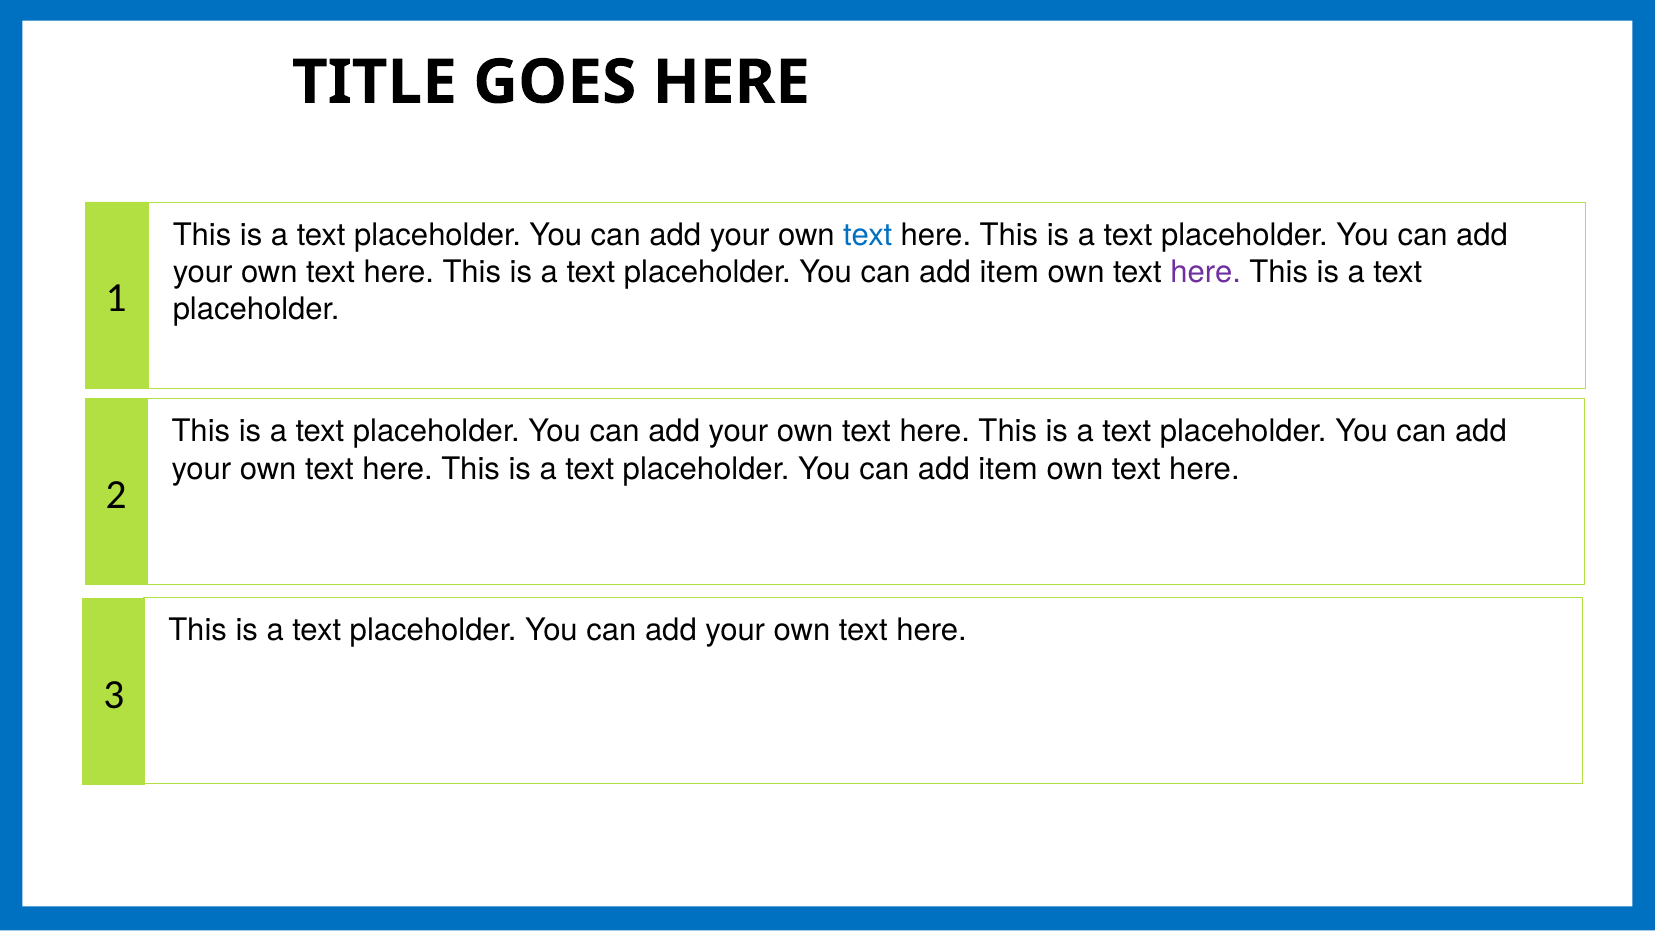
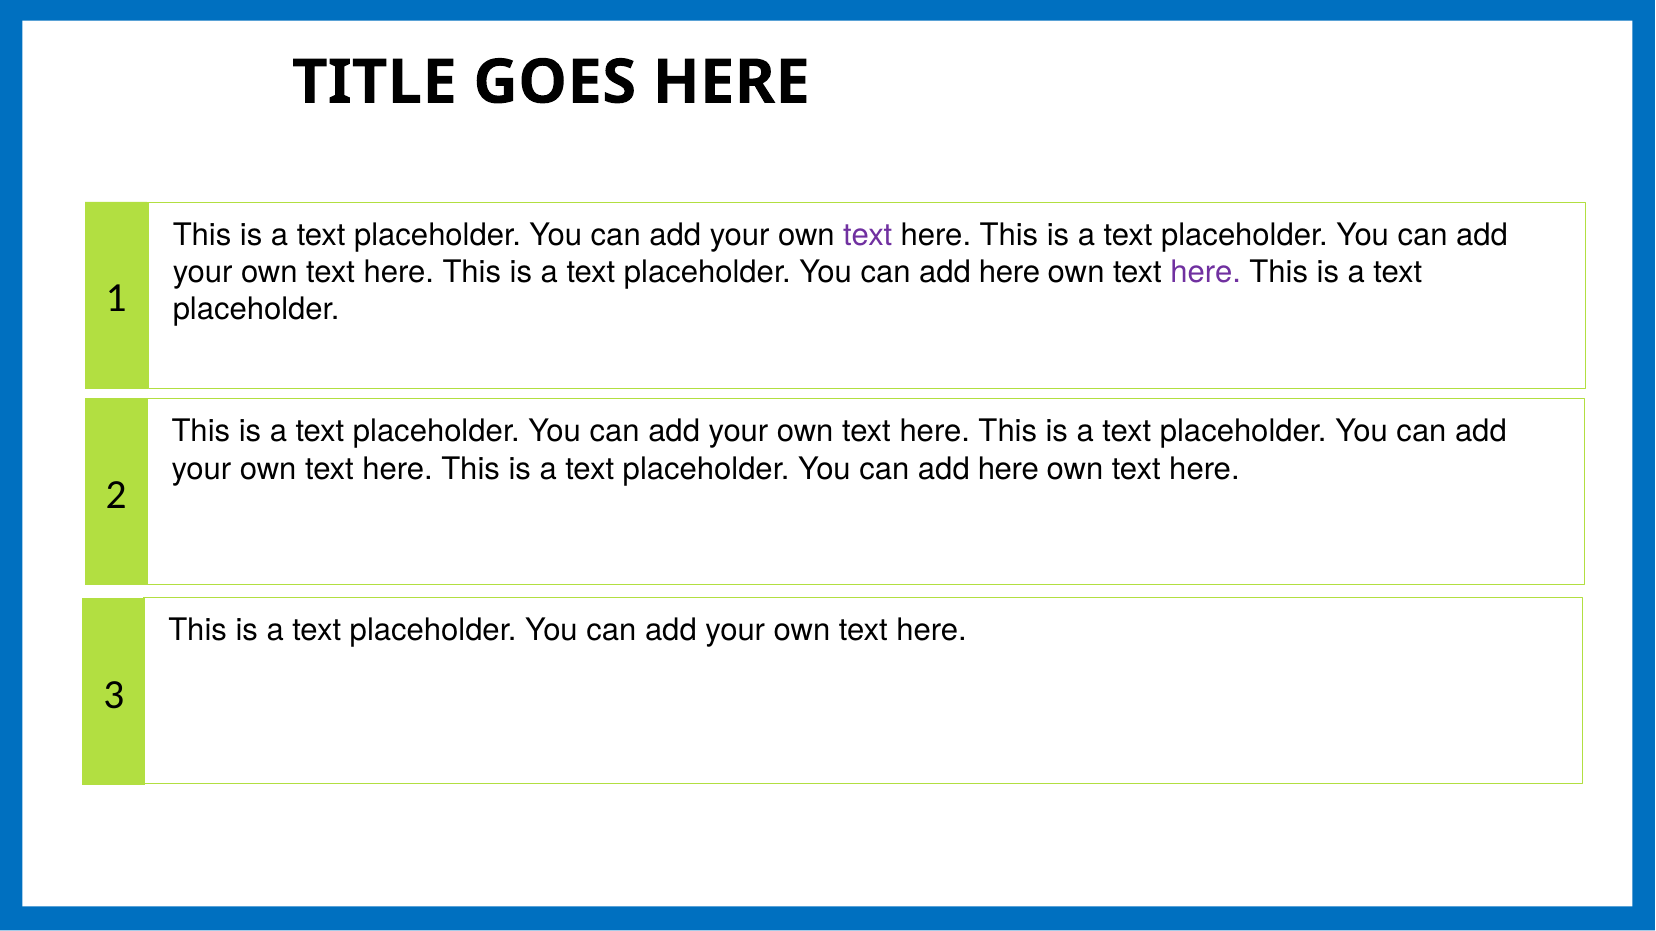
text at (868, 235) colour: blue -> purple
item at (1009, 273): item -> here
item at (1008, 469): item -> here
